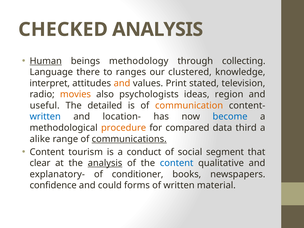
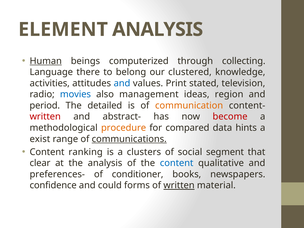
CHECKED: CHECKED -> ELEMENT
methodology: methodology -> computerized
ranges: ranges -> belong
interpret: interpret -> activities
and at (122, 83) colour: orange -> blue
movies colour: orange -> blue
psychologists: psychologists -> management
useful: useful -> period
written at (45, 117) colour: blue -> red
location-: location- -> abstract-
become colour: blue -> red
third: third -> hints
alike: alike -> exist
tourism: tourism -> ranking
conduct: conduct -> clusters
analysis at (105, 163) underline: present -> none
explanatory-: explanatory- -> preferences-
written at (179, 185) underline: none -> present
